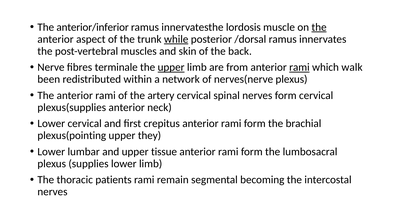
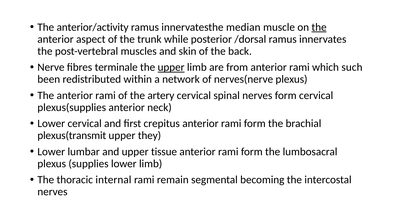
anterior/inferior: anterior/inferior -> anterior/activity
lordosis: lordosis -> median
while underline: present -> none
rami at (299, 67) underline: present -> none
walk: walk -> such
plexus(pointing: plexus(pointing -> plexus(transmit
patients: patients -> internal
